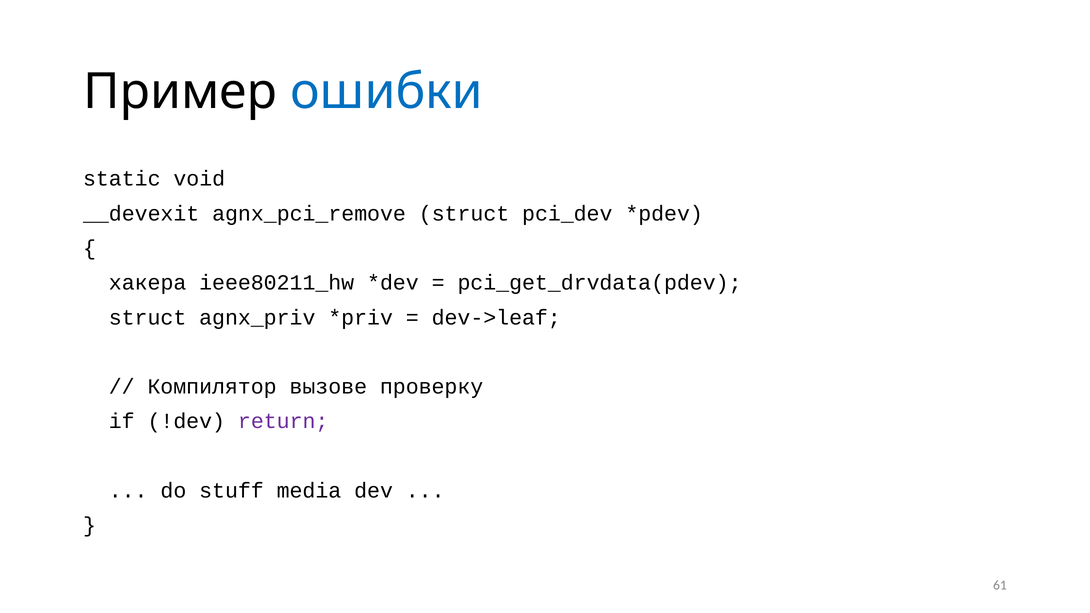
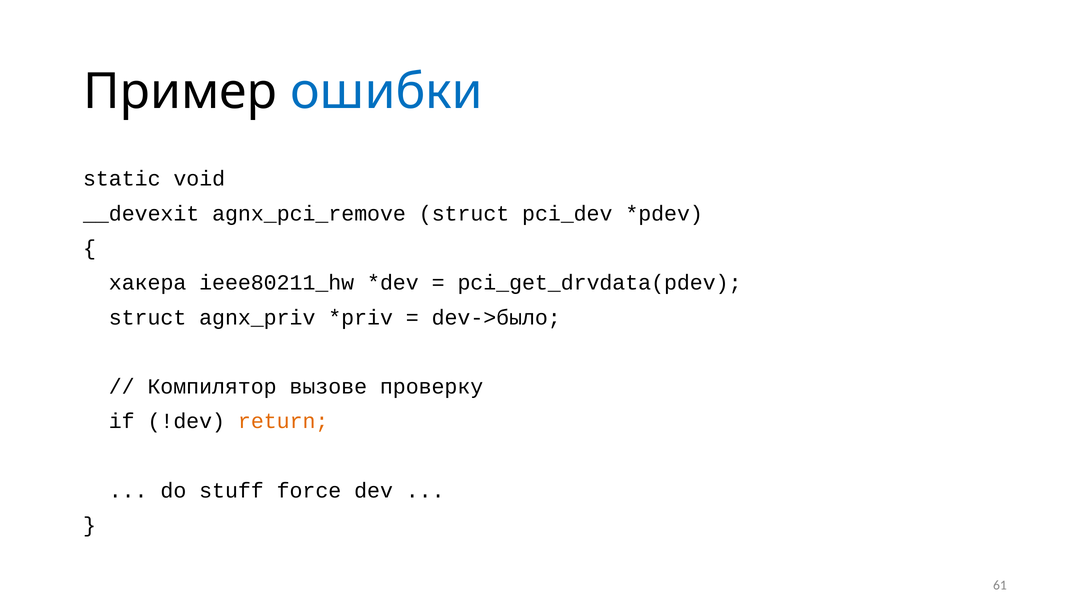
dev->leaf: dev->leaf -> dev->было
return colour: purple -> orange
media: media -> force
